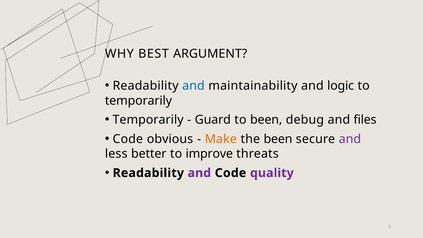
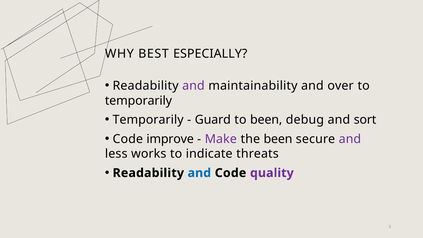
ARGUMENT: ARGUMENT -> ESPECIALLY
and at (193, 86) colour: blue -> purple
logic: logic -> over
files: files -> sort
obvious: obvious -> improve
Make colour: orange -> purple
better: better -> works
improve: improve -> indicate
and at (199, 173) colour: purple -> blue
